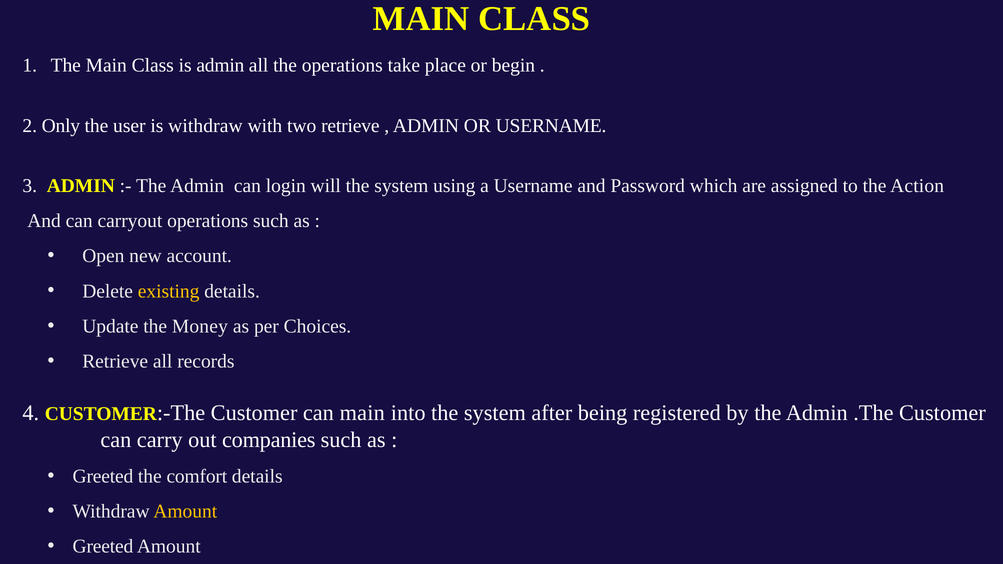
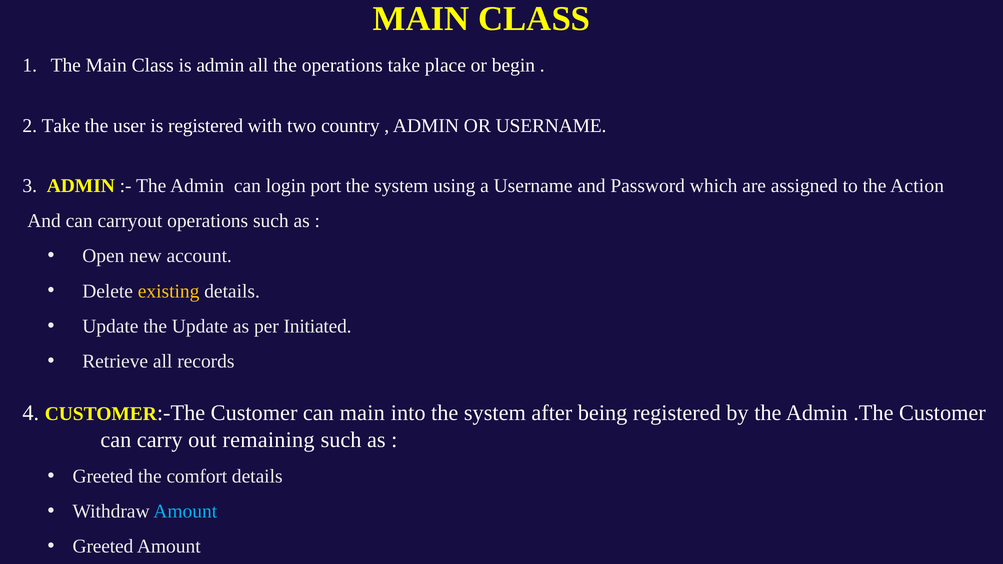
2 Only: Only -> Take
is withdraw: withdraw -> registered
two retrieve: retrieve -> country
will: will -> port
the Money: Money -> Update
Choices: Choices -> Initiated
companies: companies -> remaining
Amount at (185, 512) colour: yellow -> light blue
